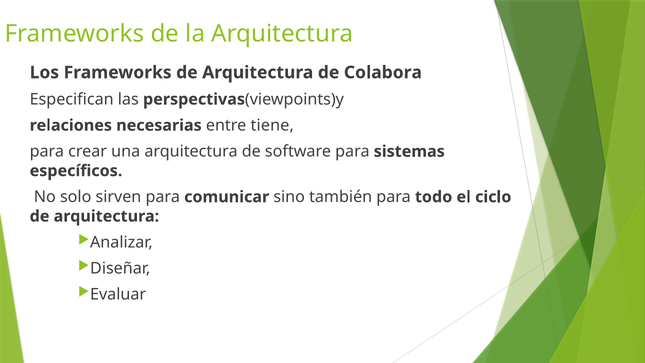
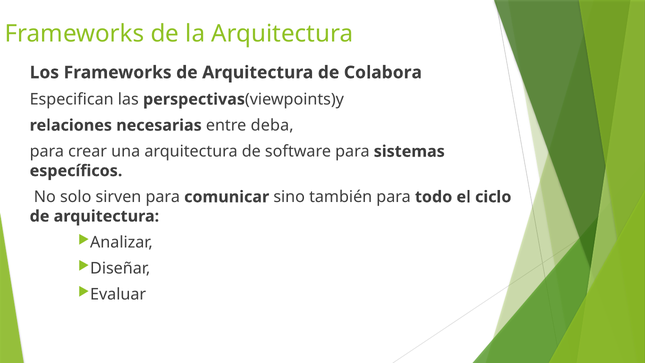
tiene: tiene -> deba
